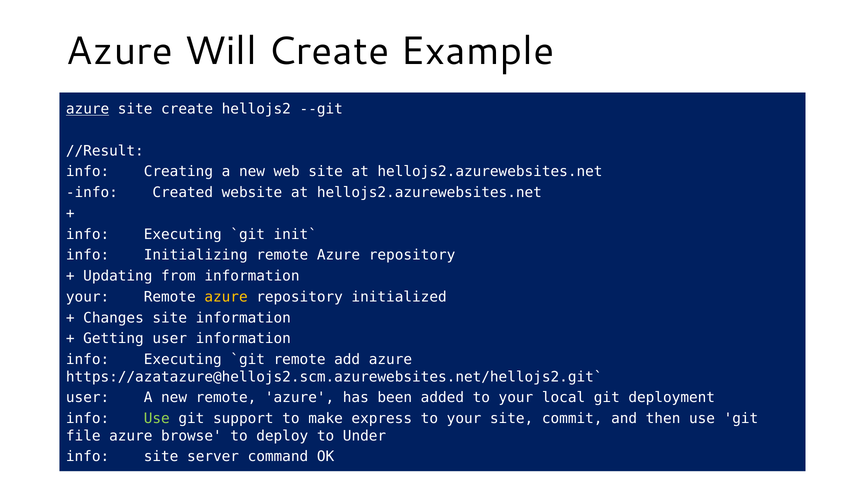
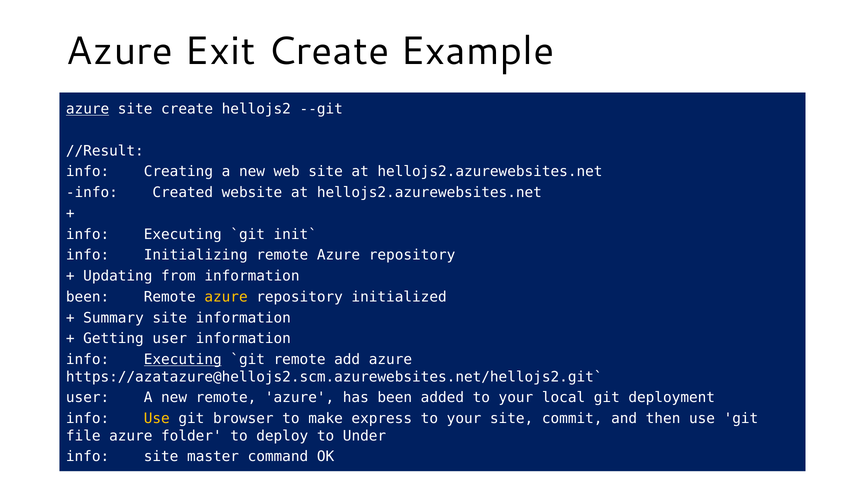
Will: Will -> Exit
your at (88, 297): your -> been
Changes: Changes -> Summary
Executing at (183, 360) underline: none -> present
Use at (157, 419) colour: light green -> yellow
support: support -> browser
browse: browse -> folder
server: server -> master
